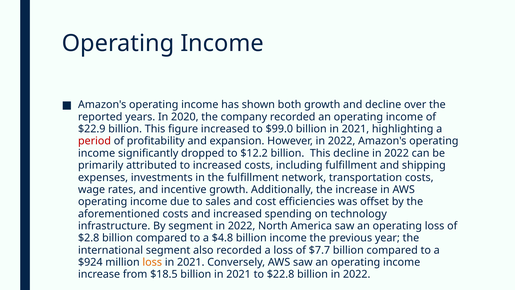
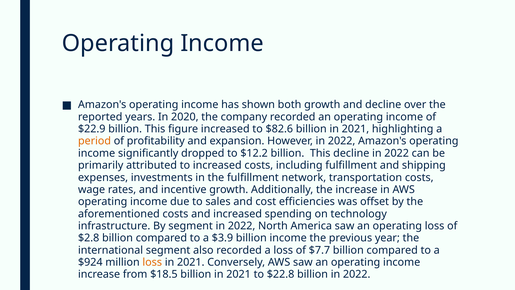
$99.0: $99.0 -> $82.6
period colour: red -> orange
$4.8: $4.8 -> $3.9
